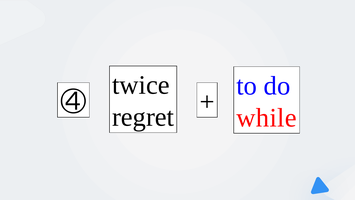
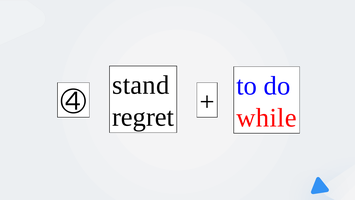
twice: twice -> stand
